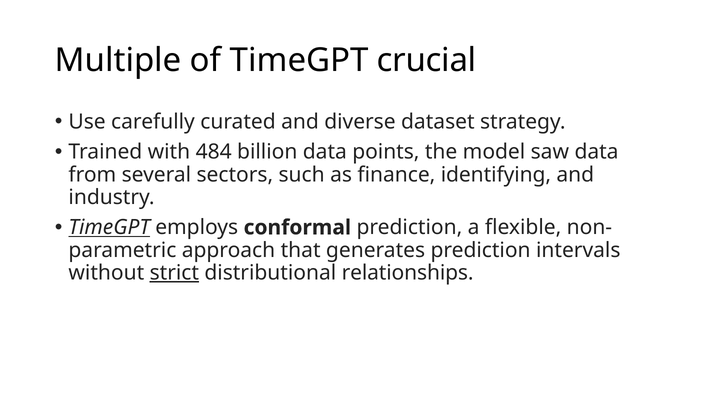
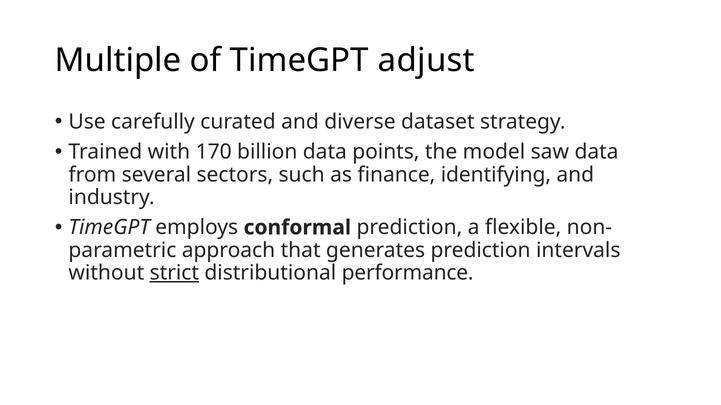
crucial: crucial -> adjust
484: 484 -> 170
TimeGPT at (109, 228) underline: present -> none
relationships: relationships -> performance
